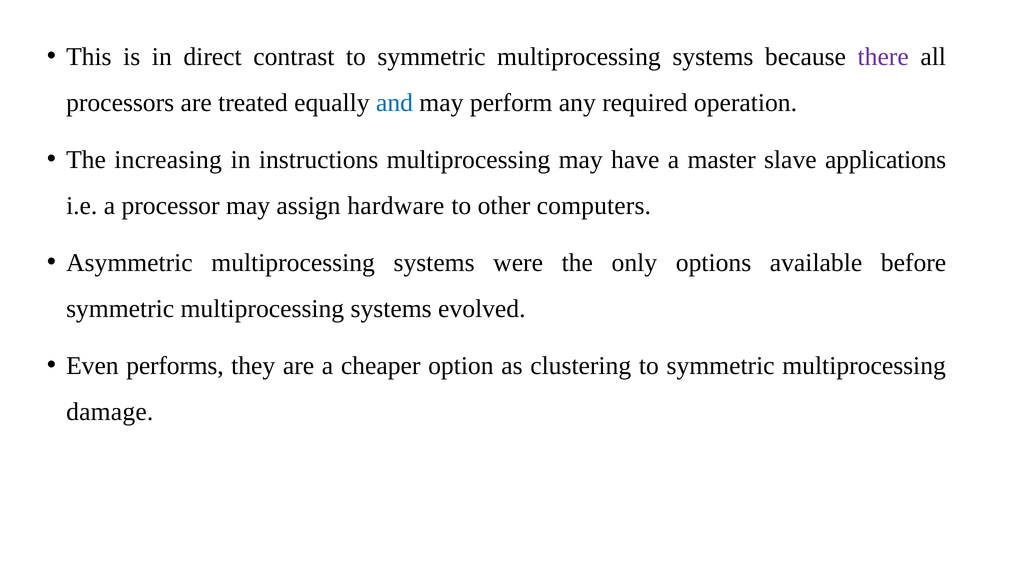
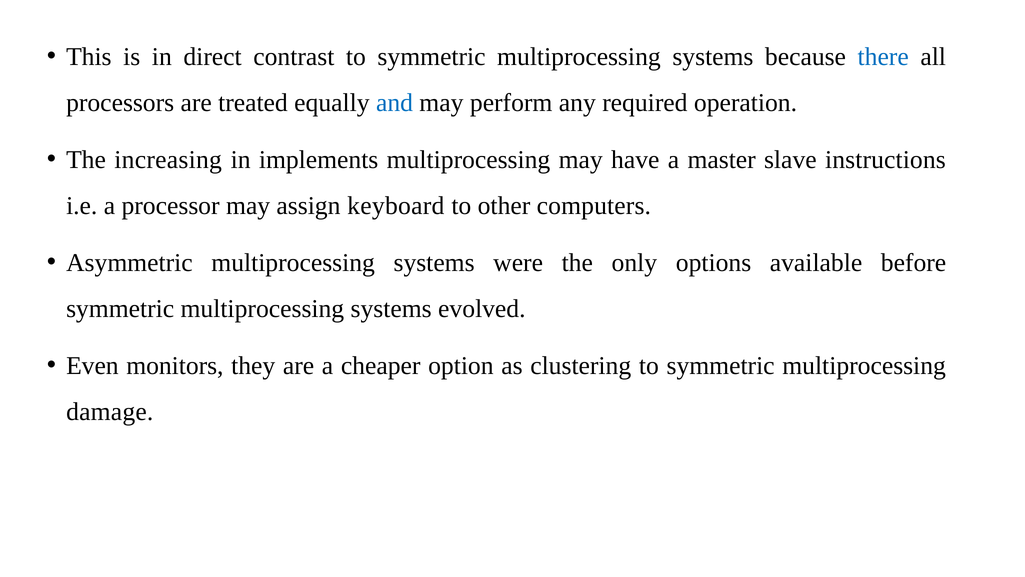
there colour: purple -> blue
instructions: instructions -> implements
applications: applications -> instructions
hardware: hardware -> keyboard
performs: performs -> monitors
